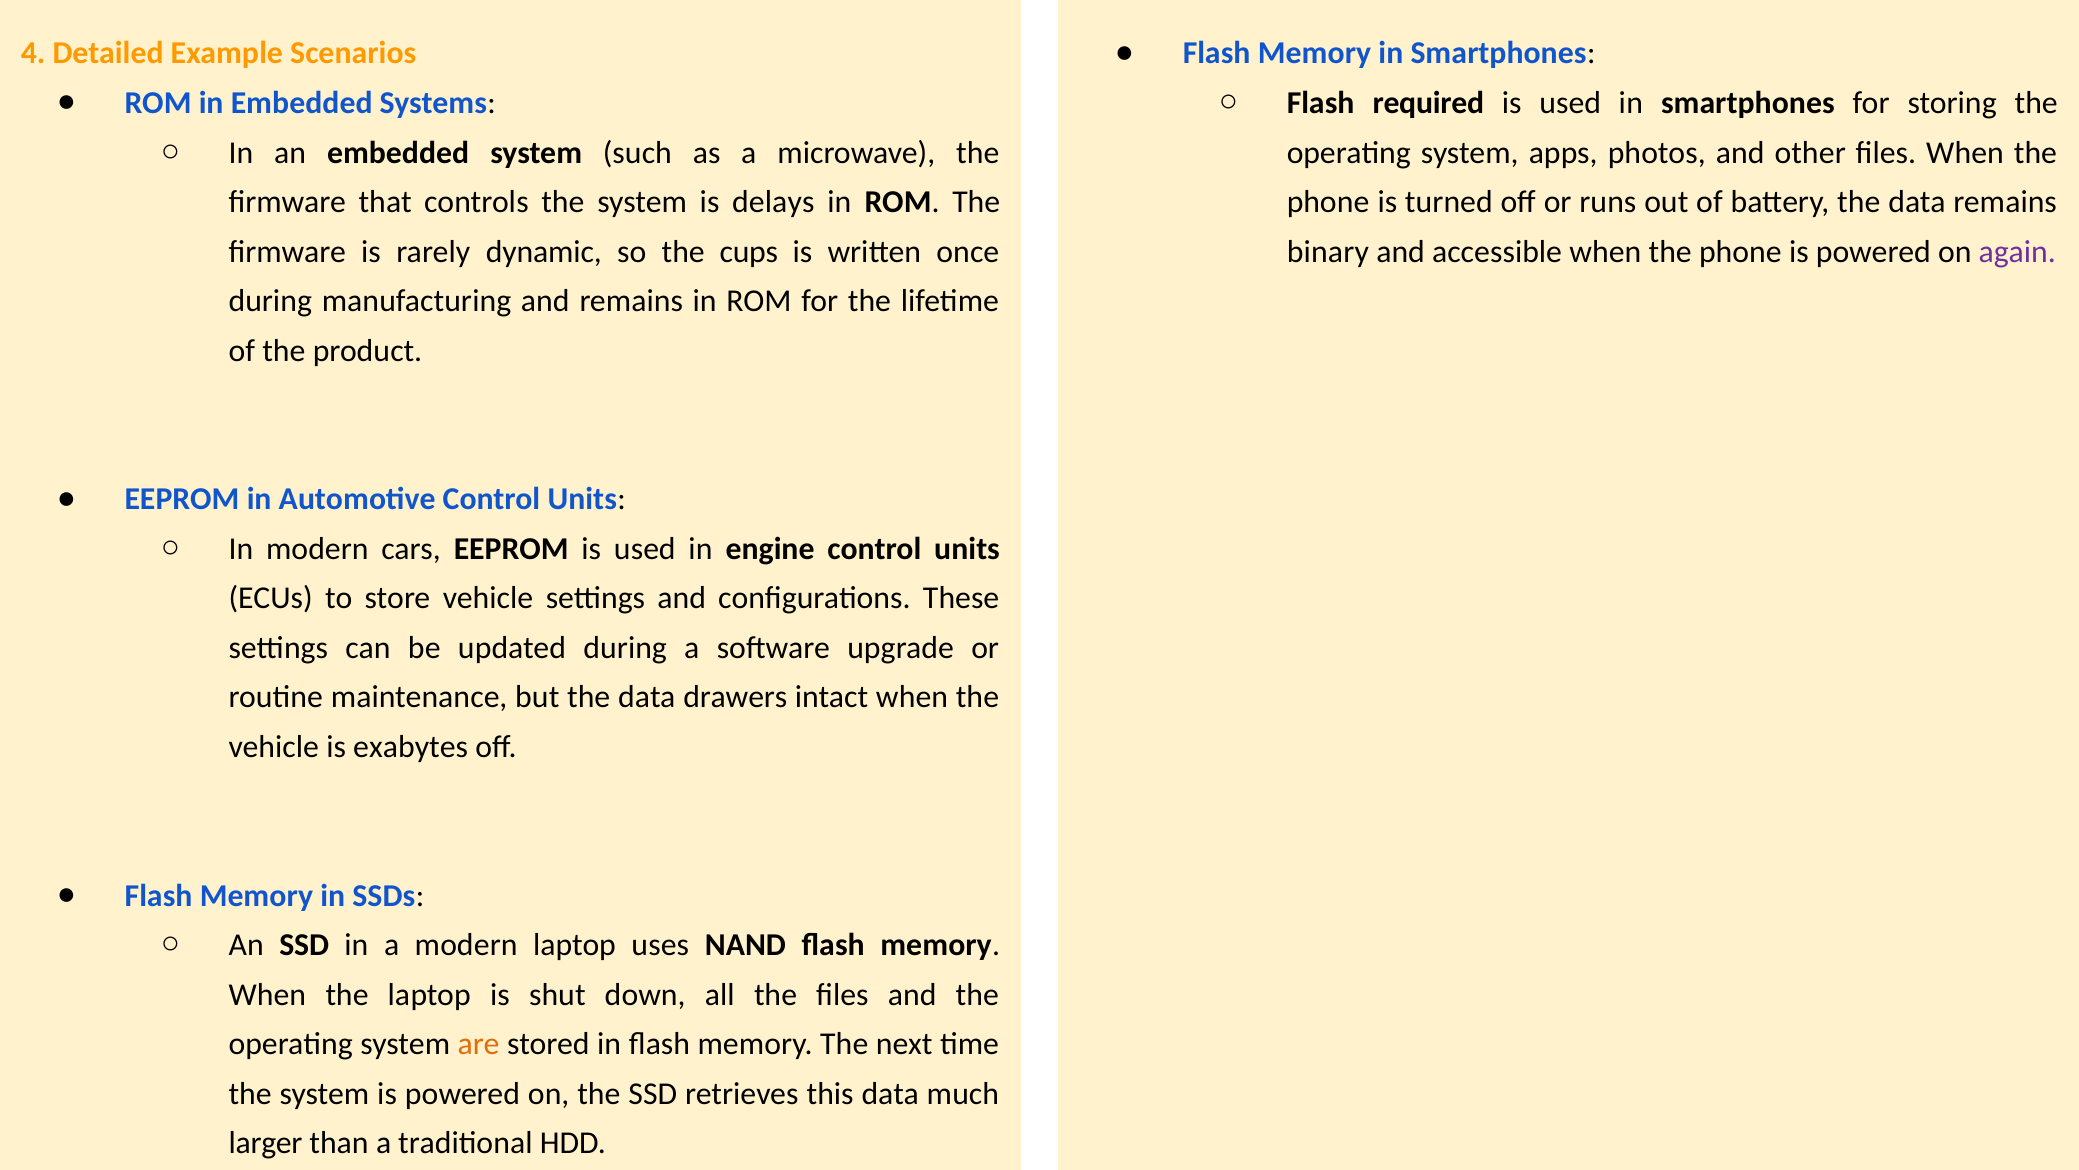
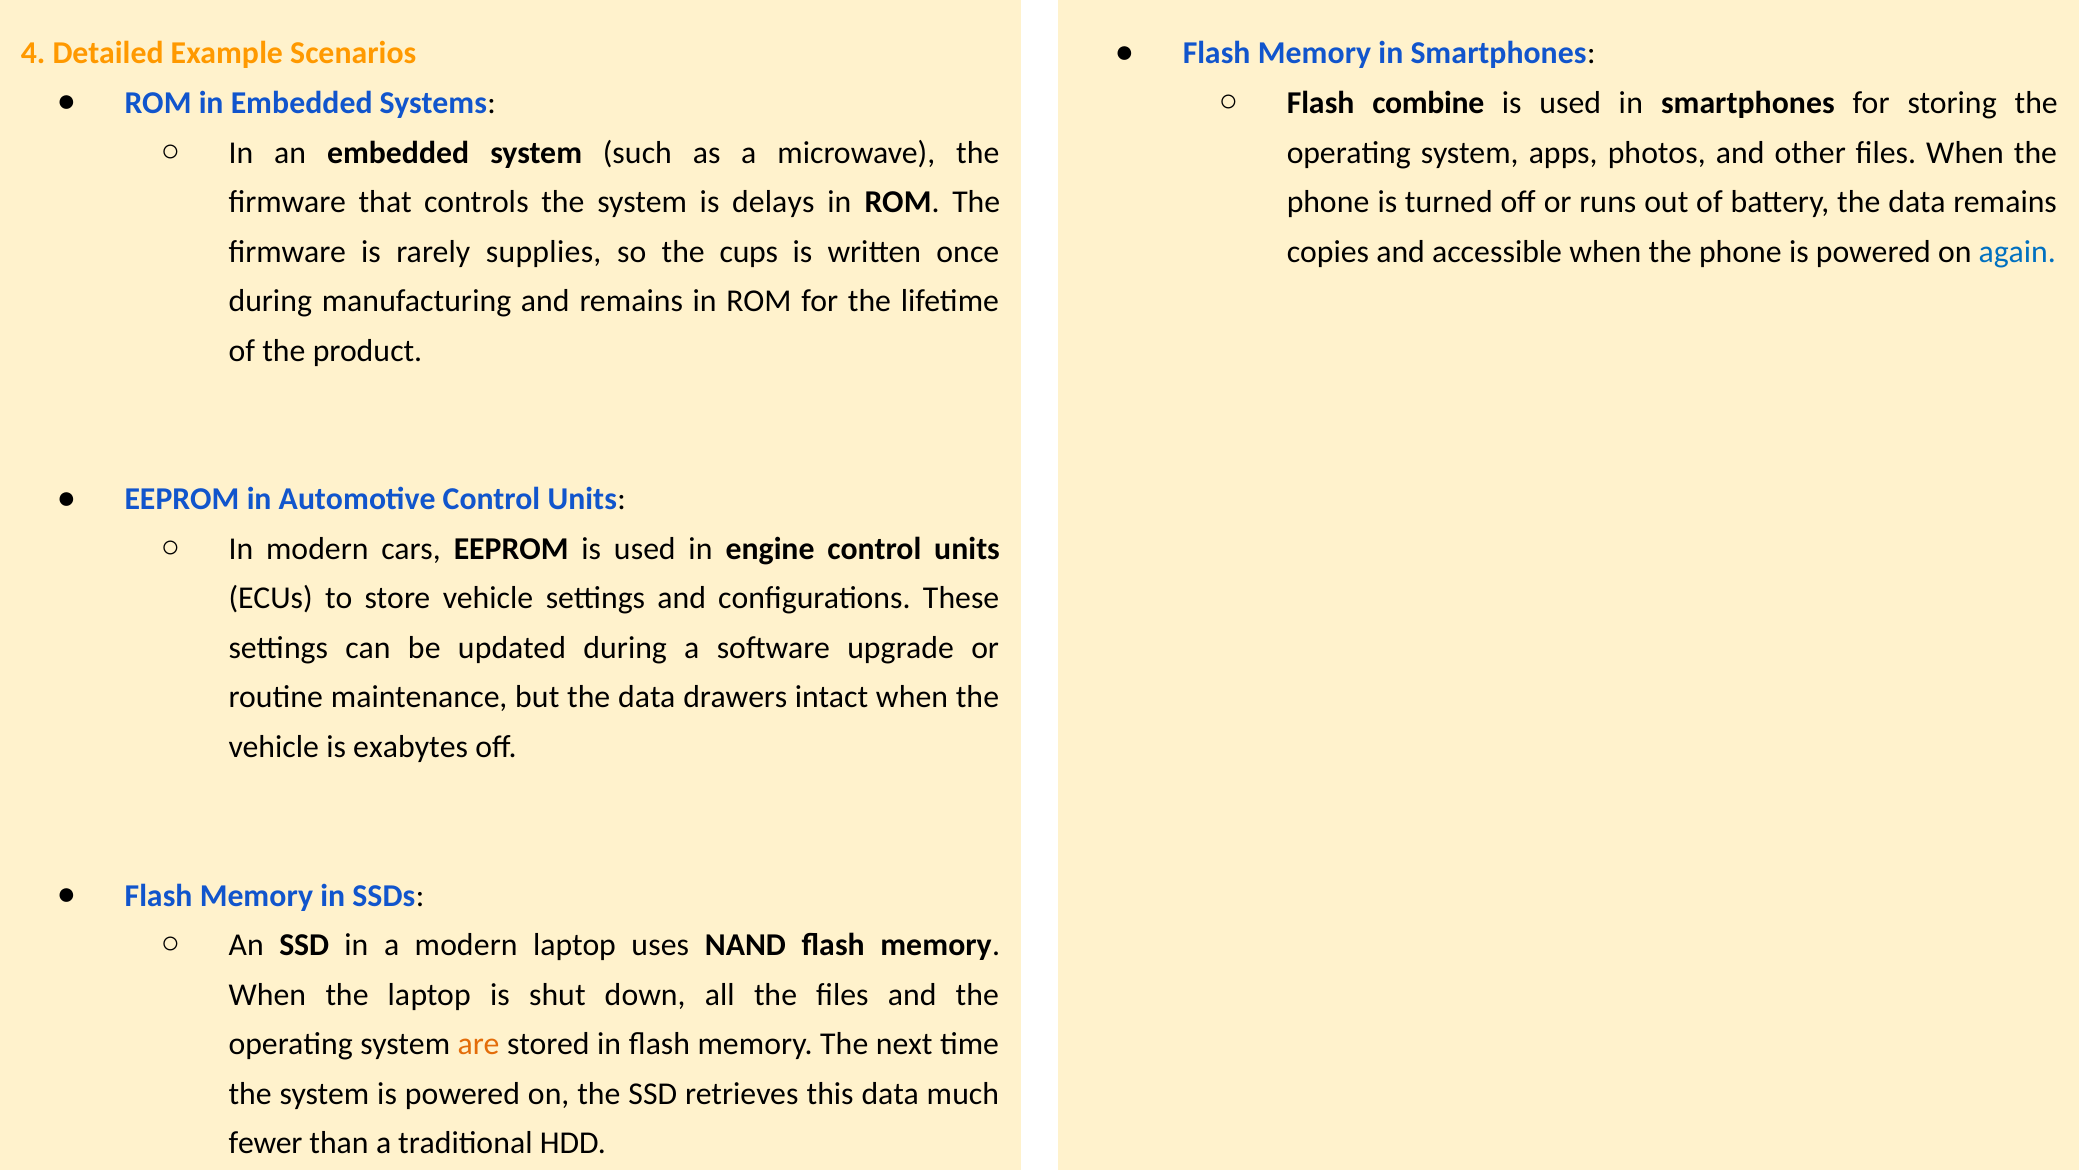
required: required -> combine
dynamic: dynamic -> supplies
binary: binary -> copies
again colour: purple -> blue
larger: larger -> fewer
